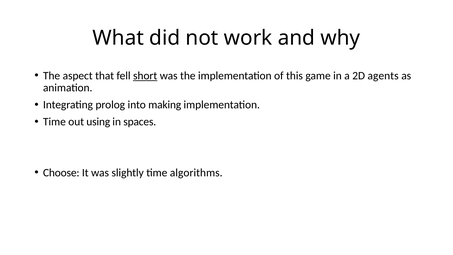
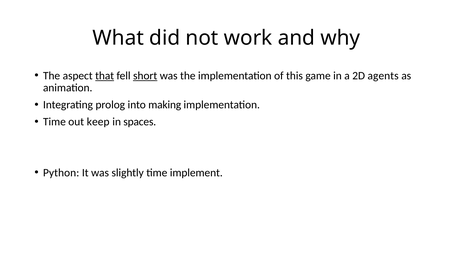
that underline: none -> present
using: using -> keep
Choose: Choose -> Python
algorithms: algorithms -> implement
